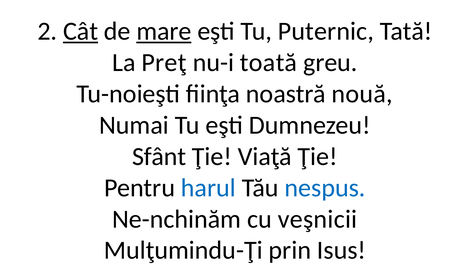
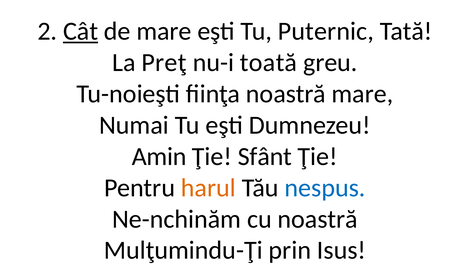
mare at (164, 31) underline: present -> none
noastră nouă: nouă -> mare
Sfânt: Sfânt -> Amin
Viaţă: Viaţă -> Sfânt
harul colour: blue -> orange
cu veşnicii: veşnicii -> noastră
